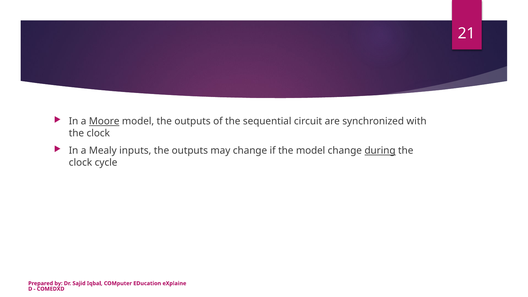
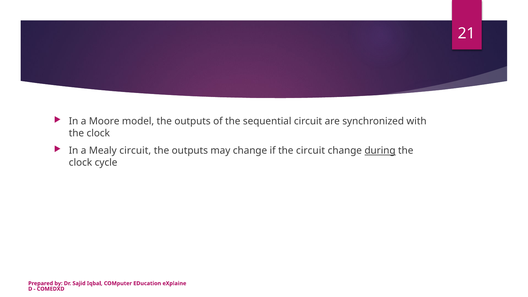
Moore underline: present -> none
Mealy inputs: inputs -> circuit
the model: model -> circuit
